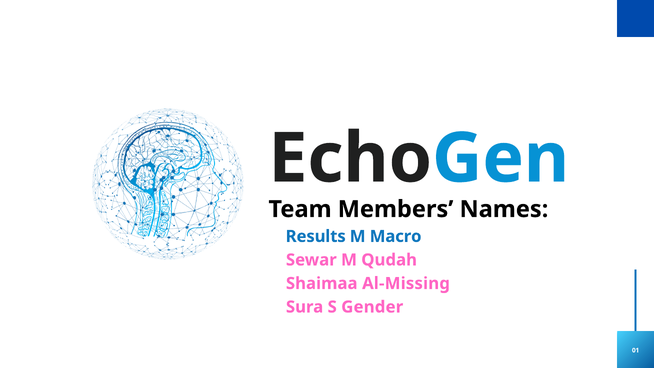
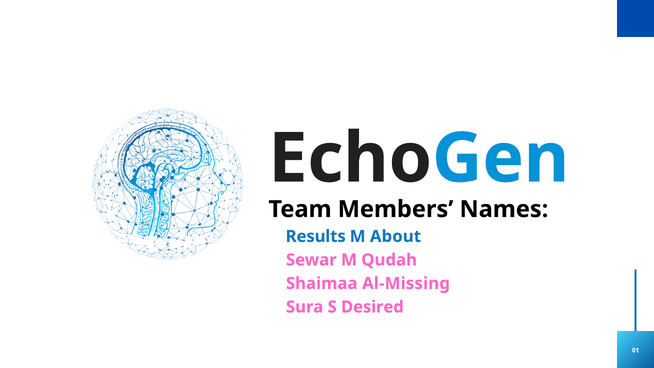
Macro: Macro -> About
Gender: Gender -> Desired
